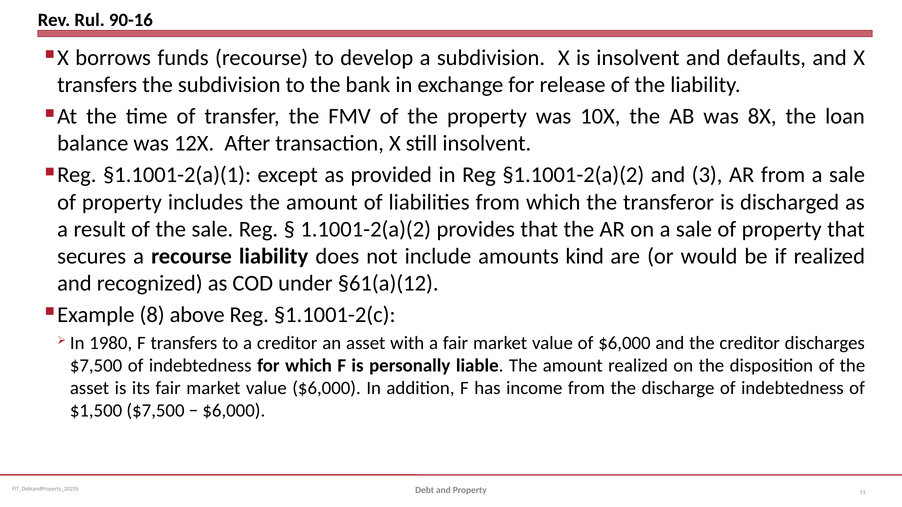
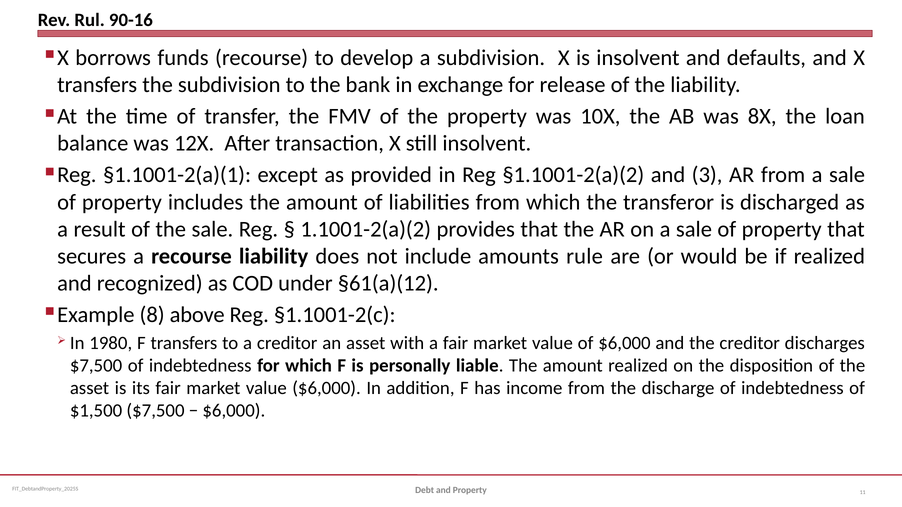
kind: kind -> rule
